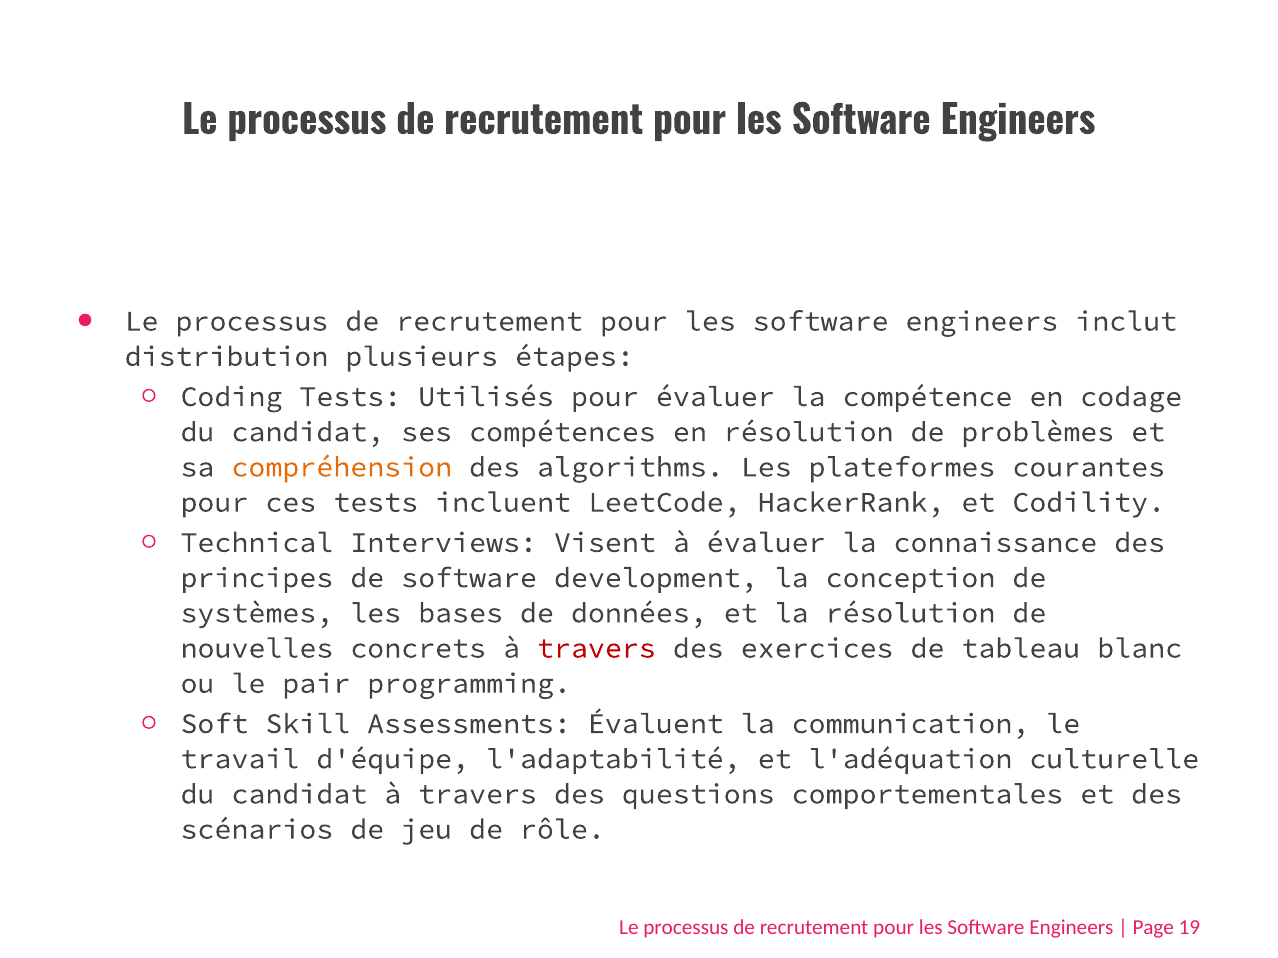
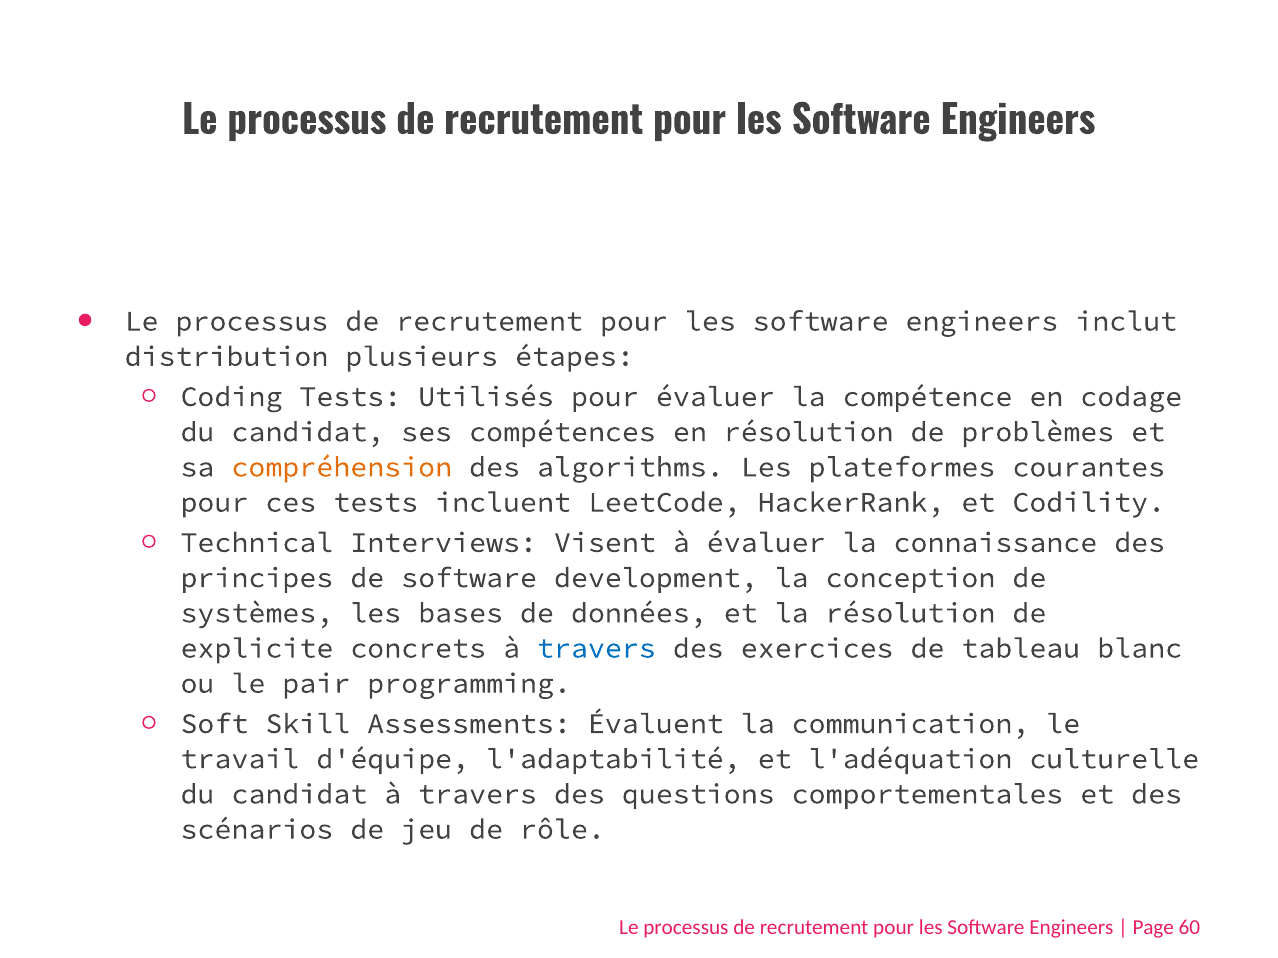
nouvelles: nouvelles -> explicite
travers at (596, 649) colour: red -> blue
19: 19 -> 60
